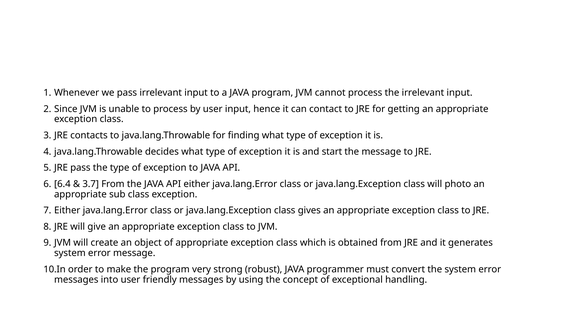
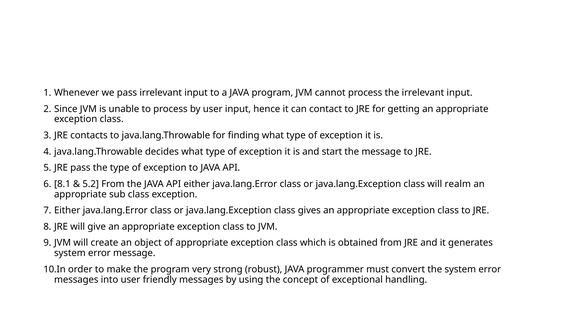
6.4: 6.4 -> 8.1
3.7: 3.7 -> 5.2
photo: photo -> realm
